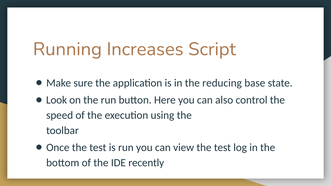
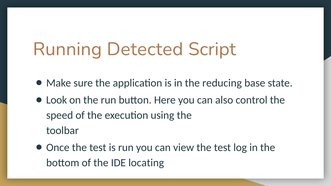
Increases: Increases -> Detected
recently: recently -> locating
